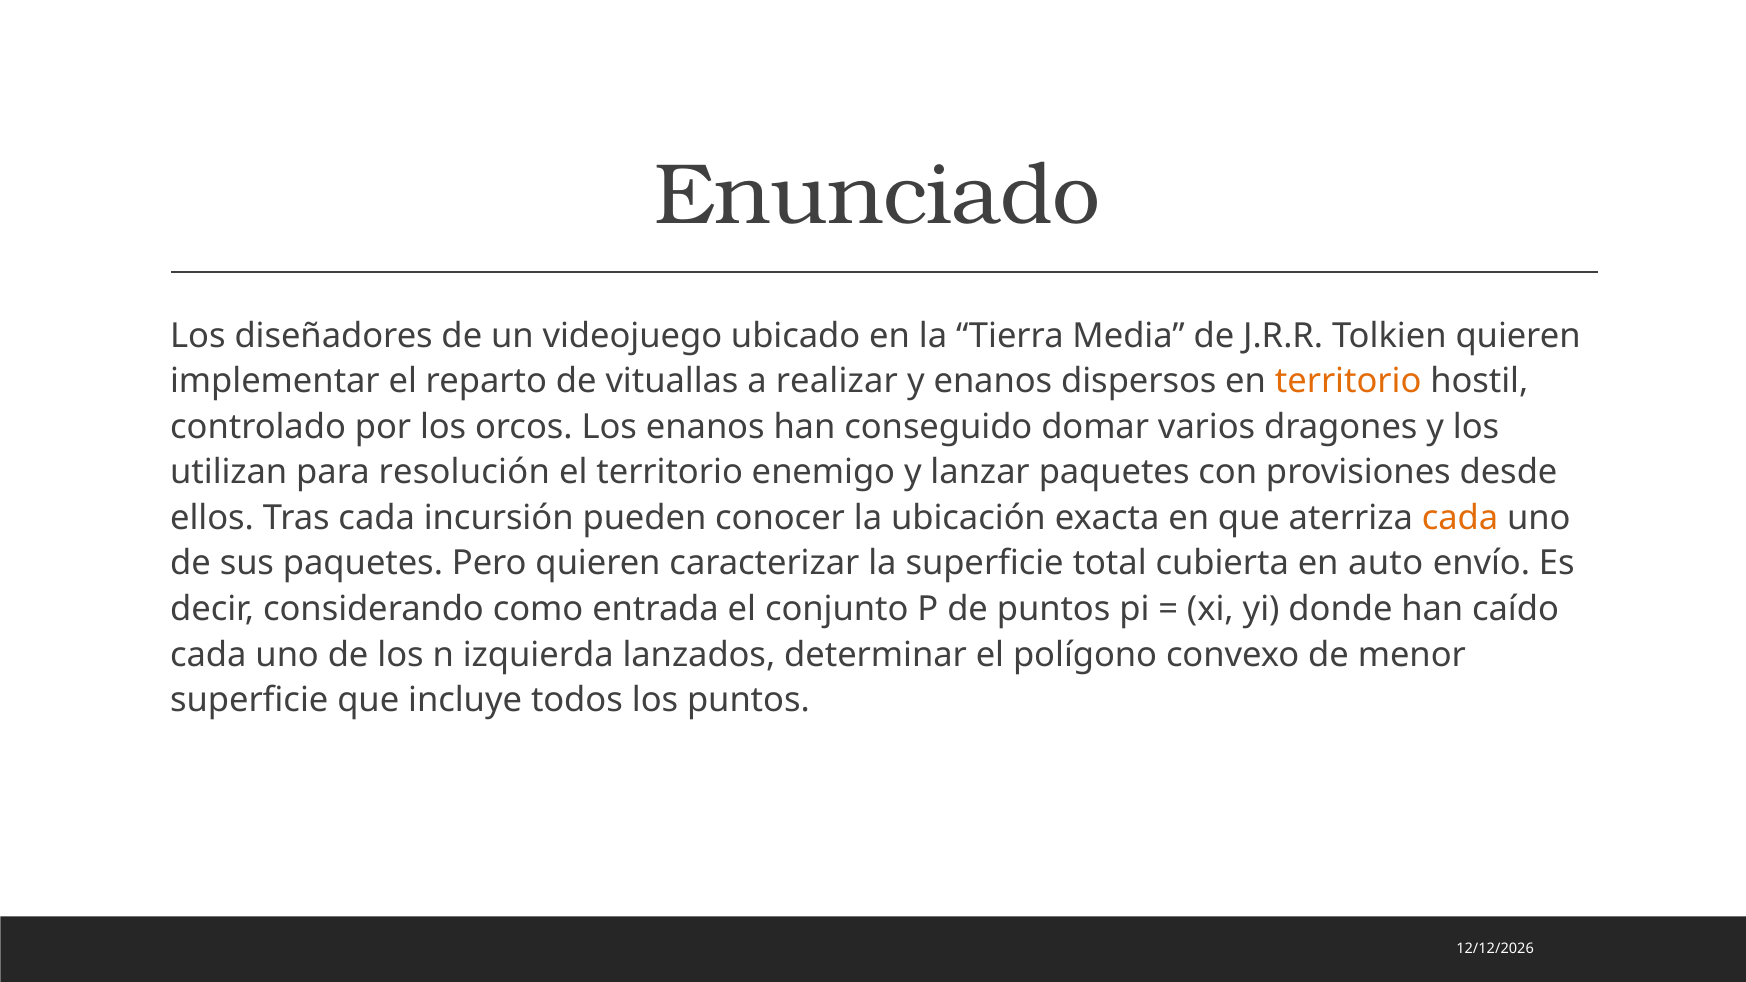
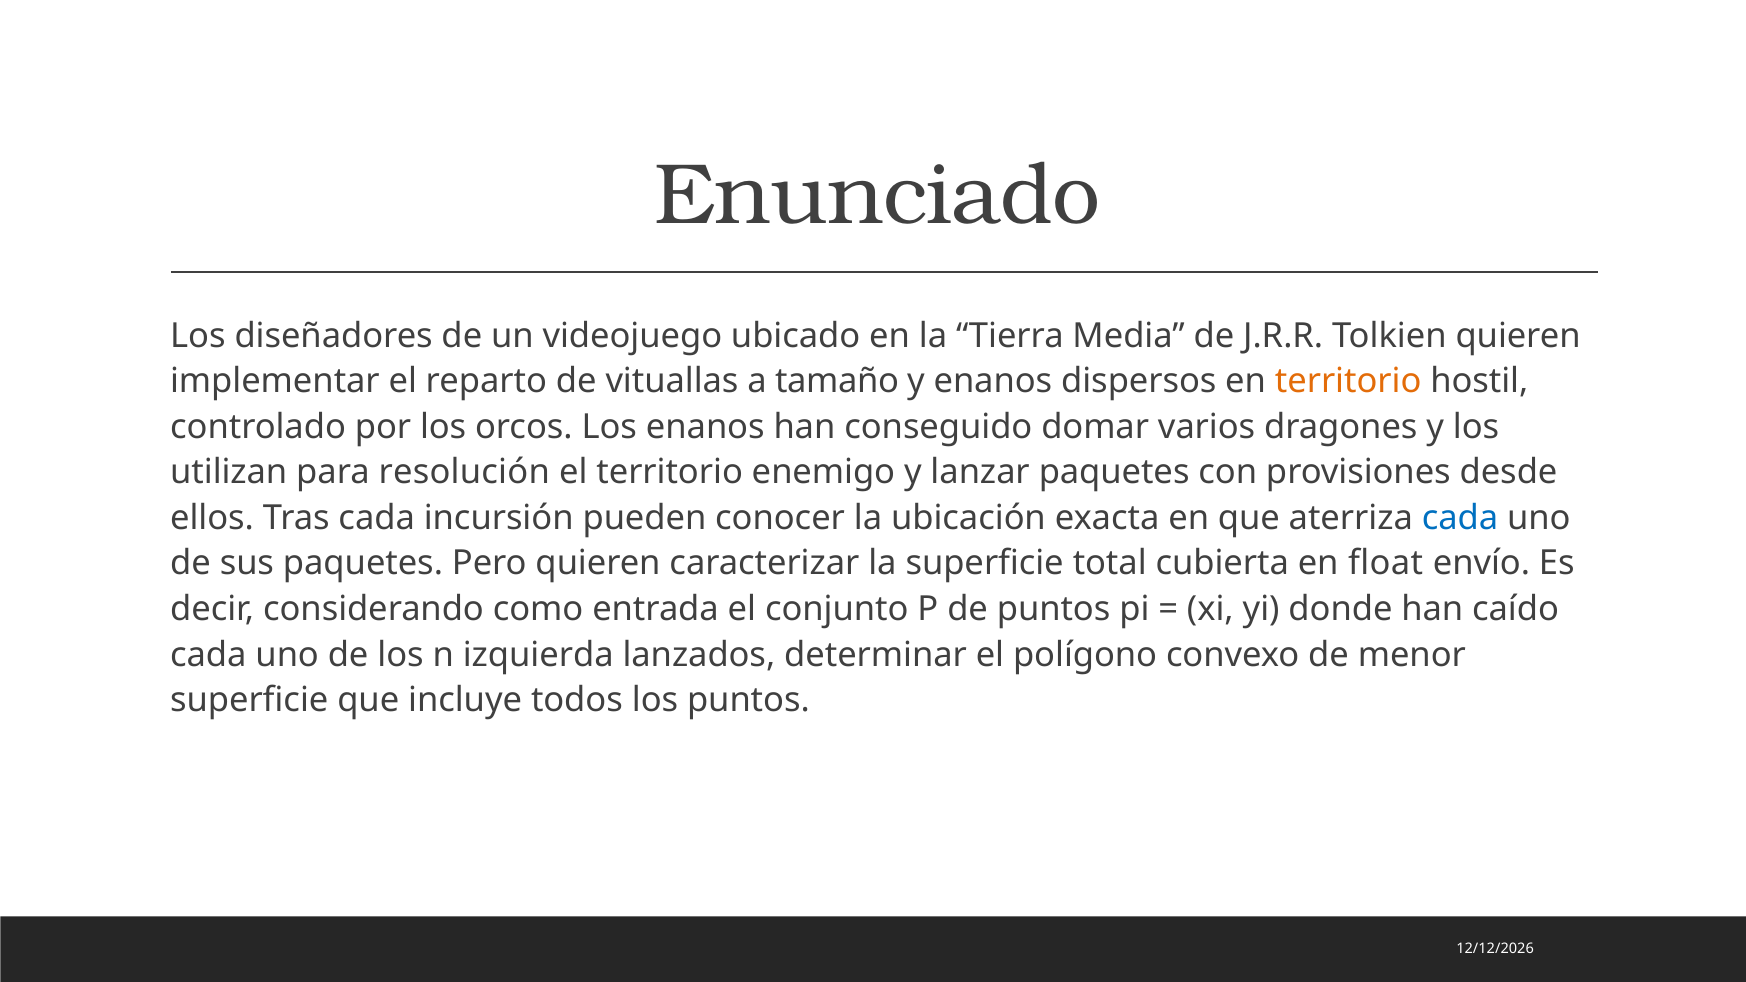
realizar: realizar -> tamaño
cada at (1460, 518) colour: orange -> blue
auto: auto -> float
